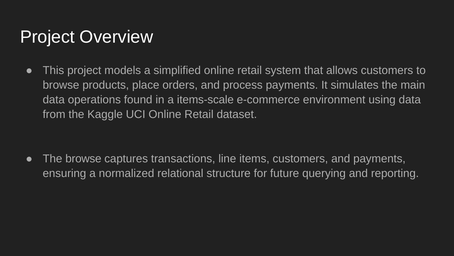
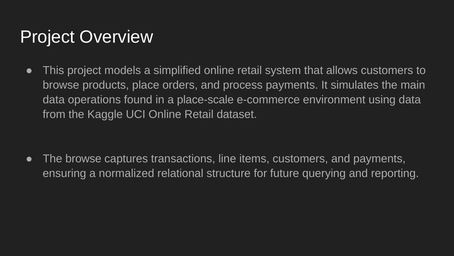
items-scale: items-scale -> place-scale
